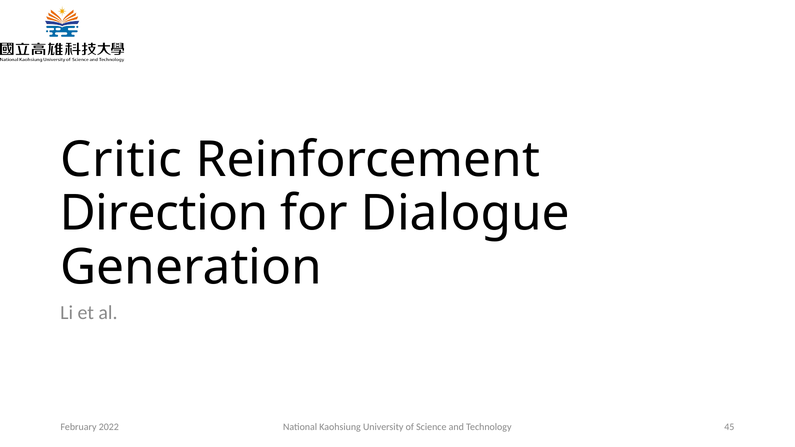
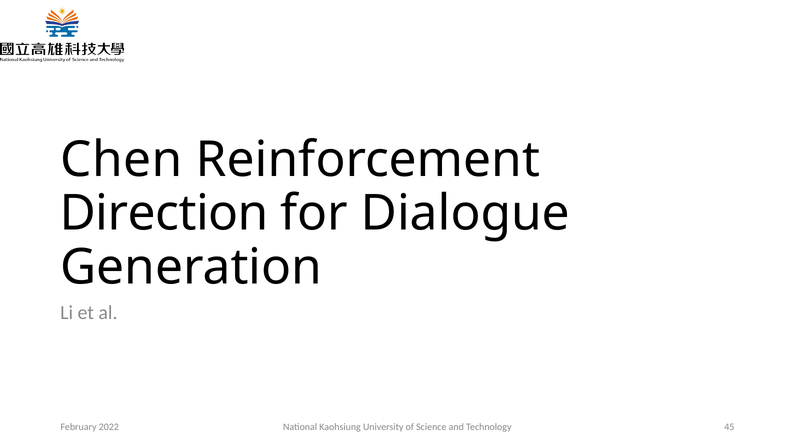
Critic: Critic -> Chen
